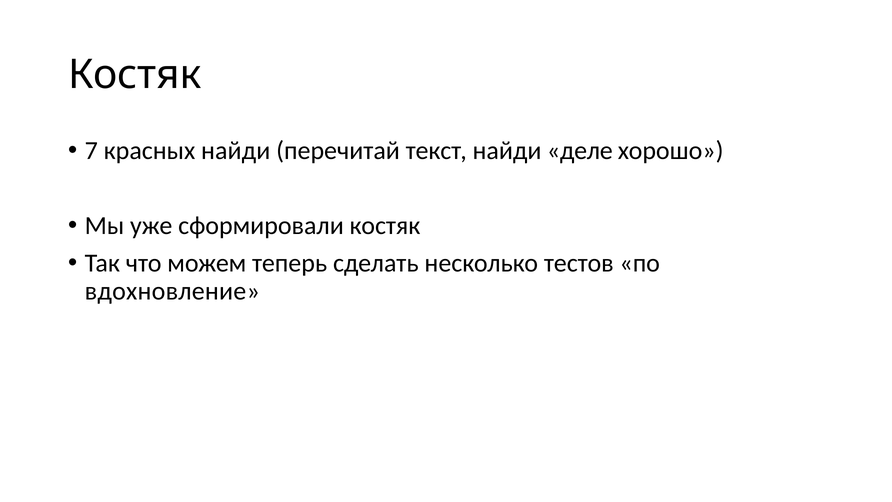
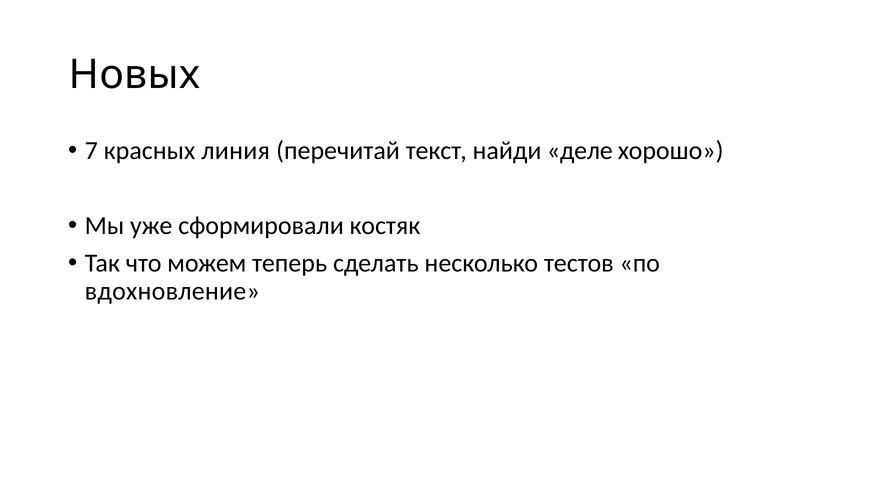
Костяк at (135, 75): Костяк -> Новых
красных найди: найди -> линия
